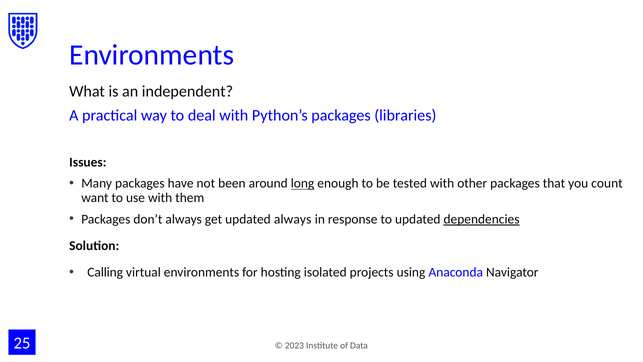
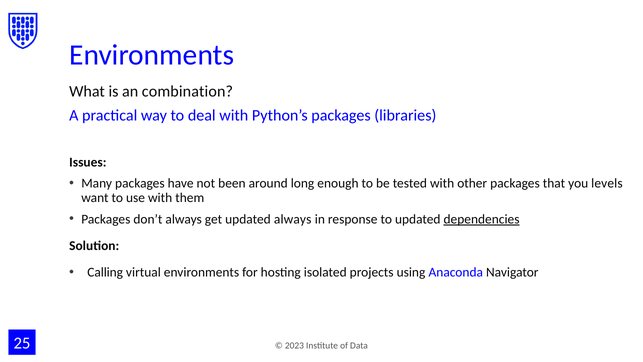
independent: independent -> combination
long underline: present -> none
count: count -> levels
